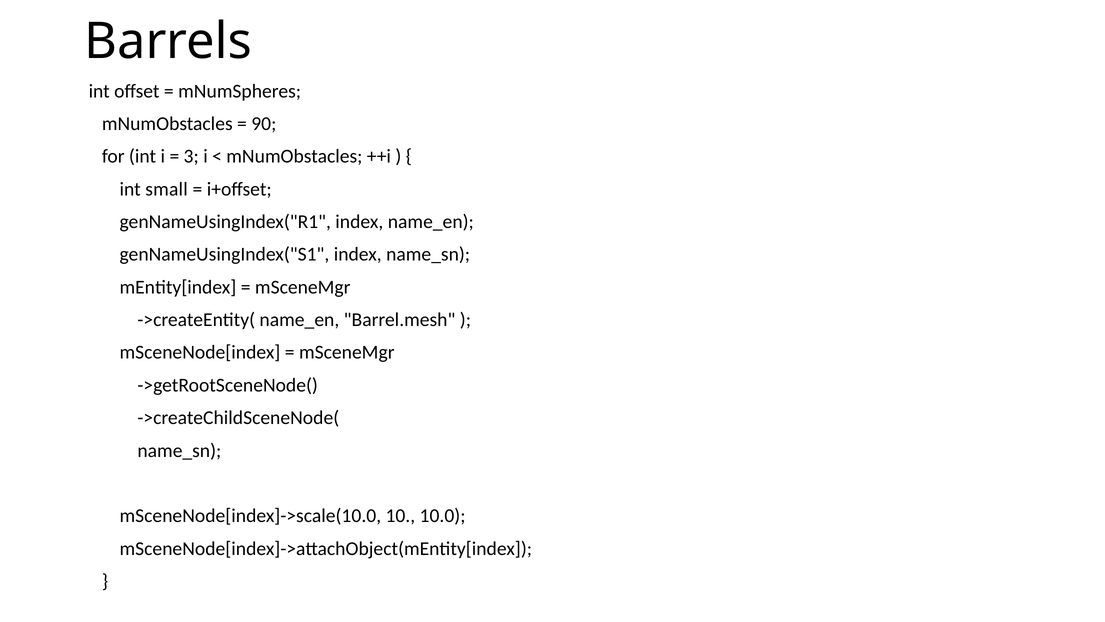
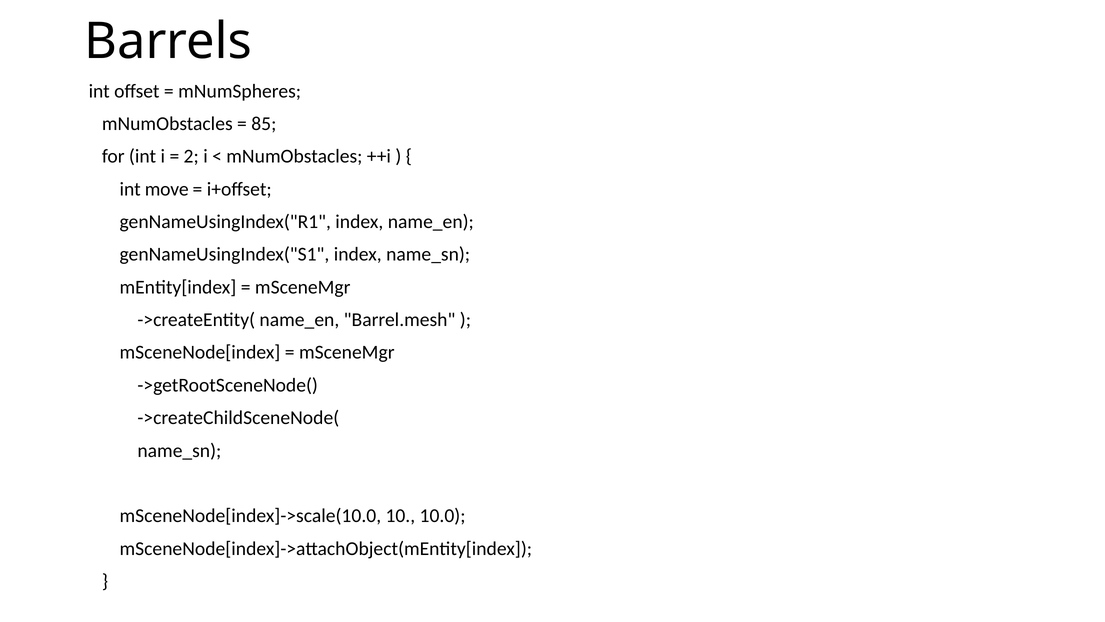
90: 90 -> 85
3: 3 -> 2
small: small -> move
